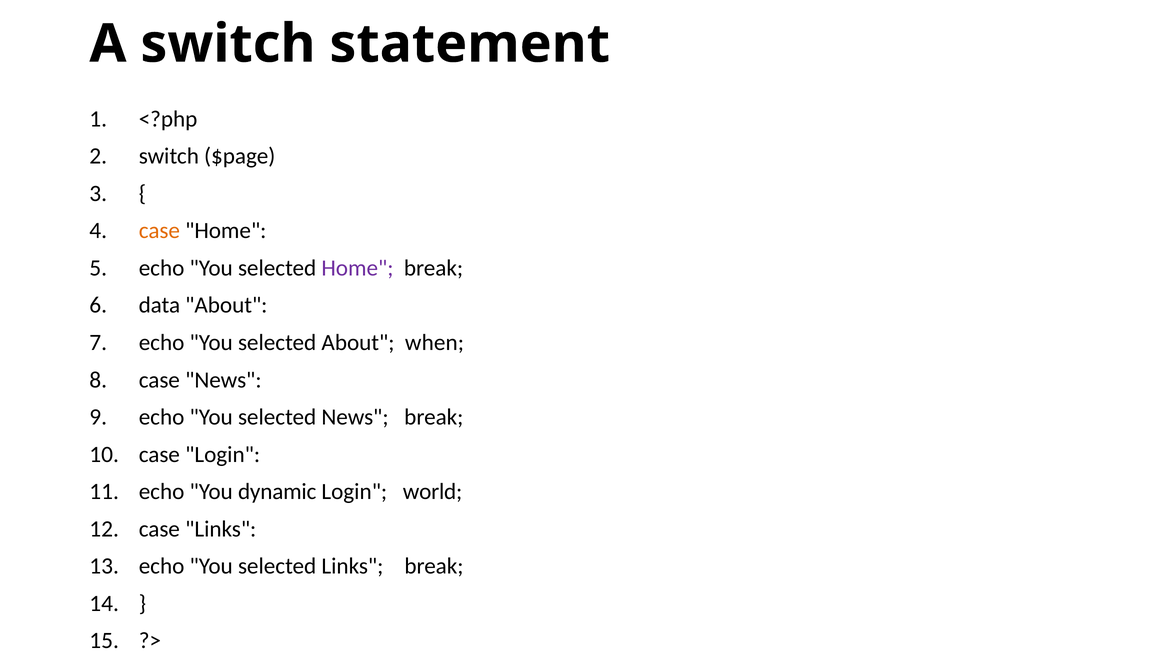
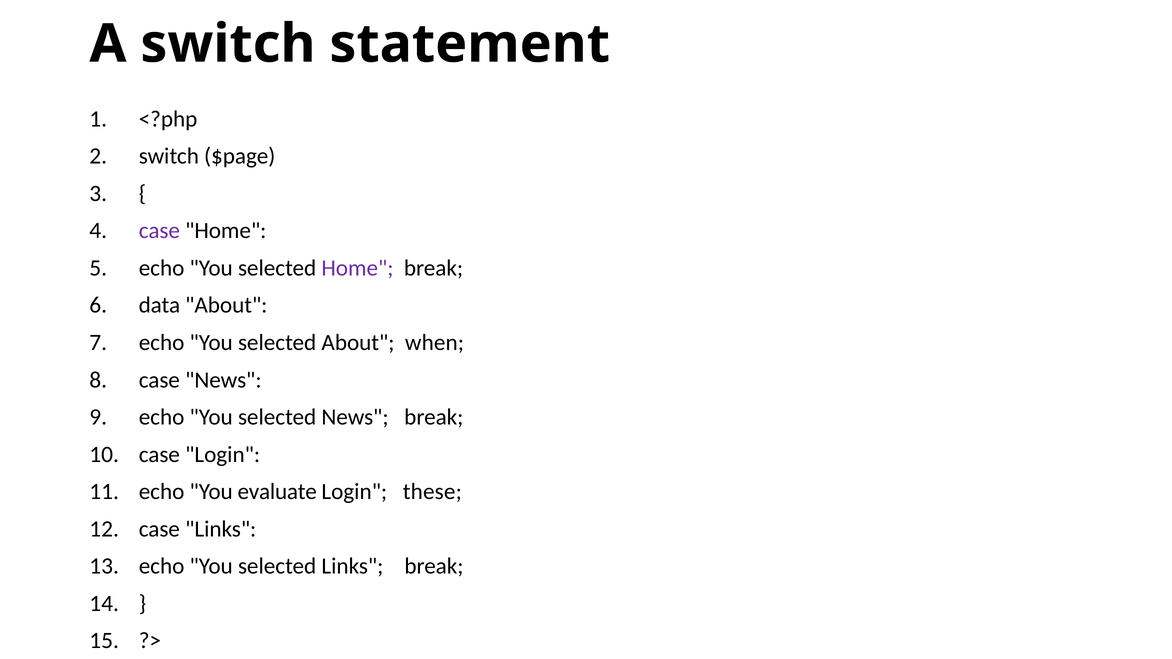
case at (159, 231) colour: orange -> purple
dynamic: dynamic -> evaluate
world: world -> these
